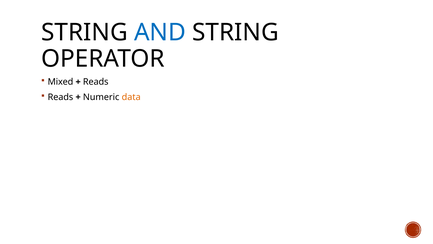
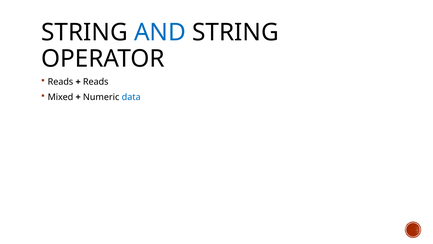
Mixed at (60, 82): Mixed -> Reads
Reads at (60, 97): Reads -> Mixed
data colour: orange -> blue
